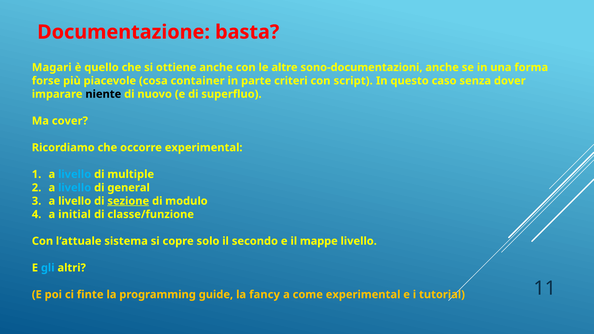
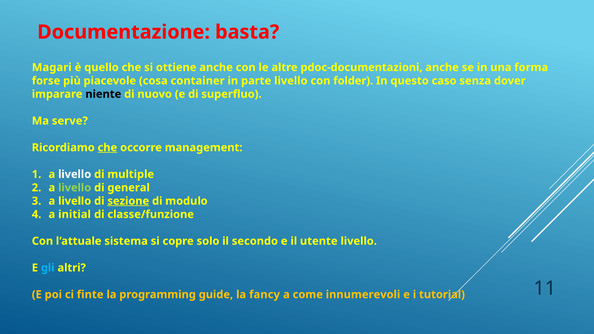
sono-documentazioni: sono-documentazioni -> pdoc-documentazioni
parte criteri: criteri -> livello
script: script -> folder
cover: cover -> serve
che at (107, 148) underline: none -> present
occorre experimental: experimental -> management
livello at (75, 174) colour: light blue -> white
livello at (75, 188) colour: light blue -> light green
mappe: mappe -> utente
come experimental: experimental -> innumerevoli
